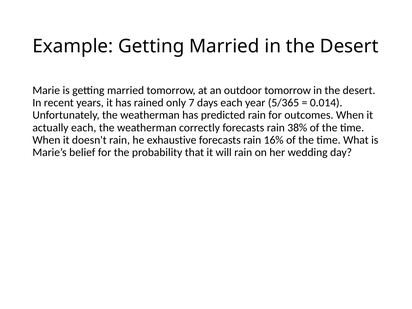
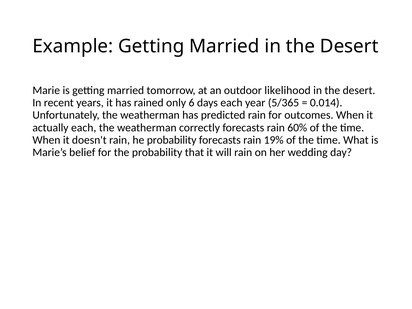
outdoor tomorrow: tomorrow -> likelihood
7: 7 -> 6
38%: 38% -> 60%
he exhaustive: exhaustive -> probability
16%: 16% -> 19%
